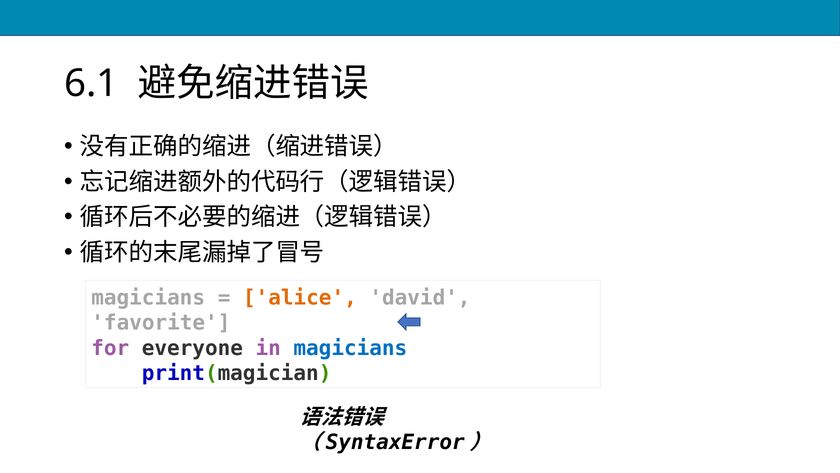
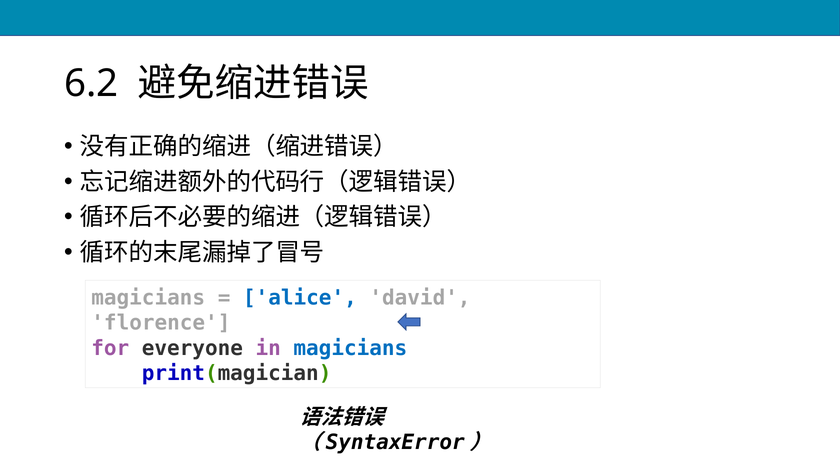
6.1: 6.1 -> 6.2
alice colour: orange -> blue
favorite: favorite -> florence
